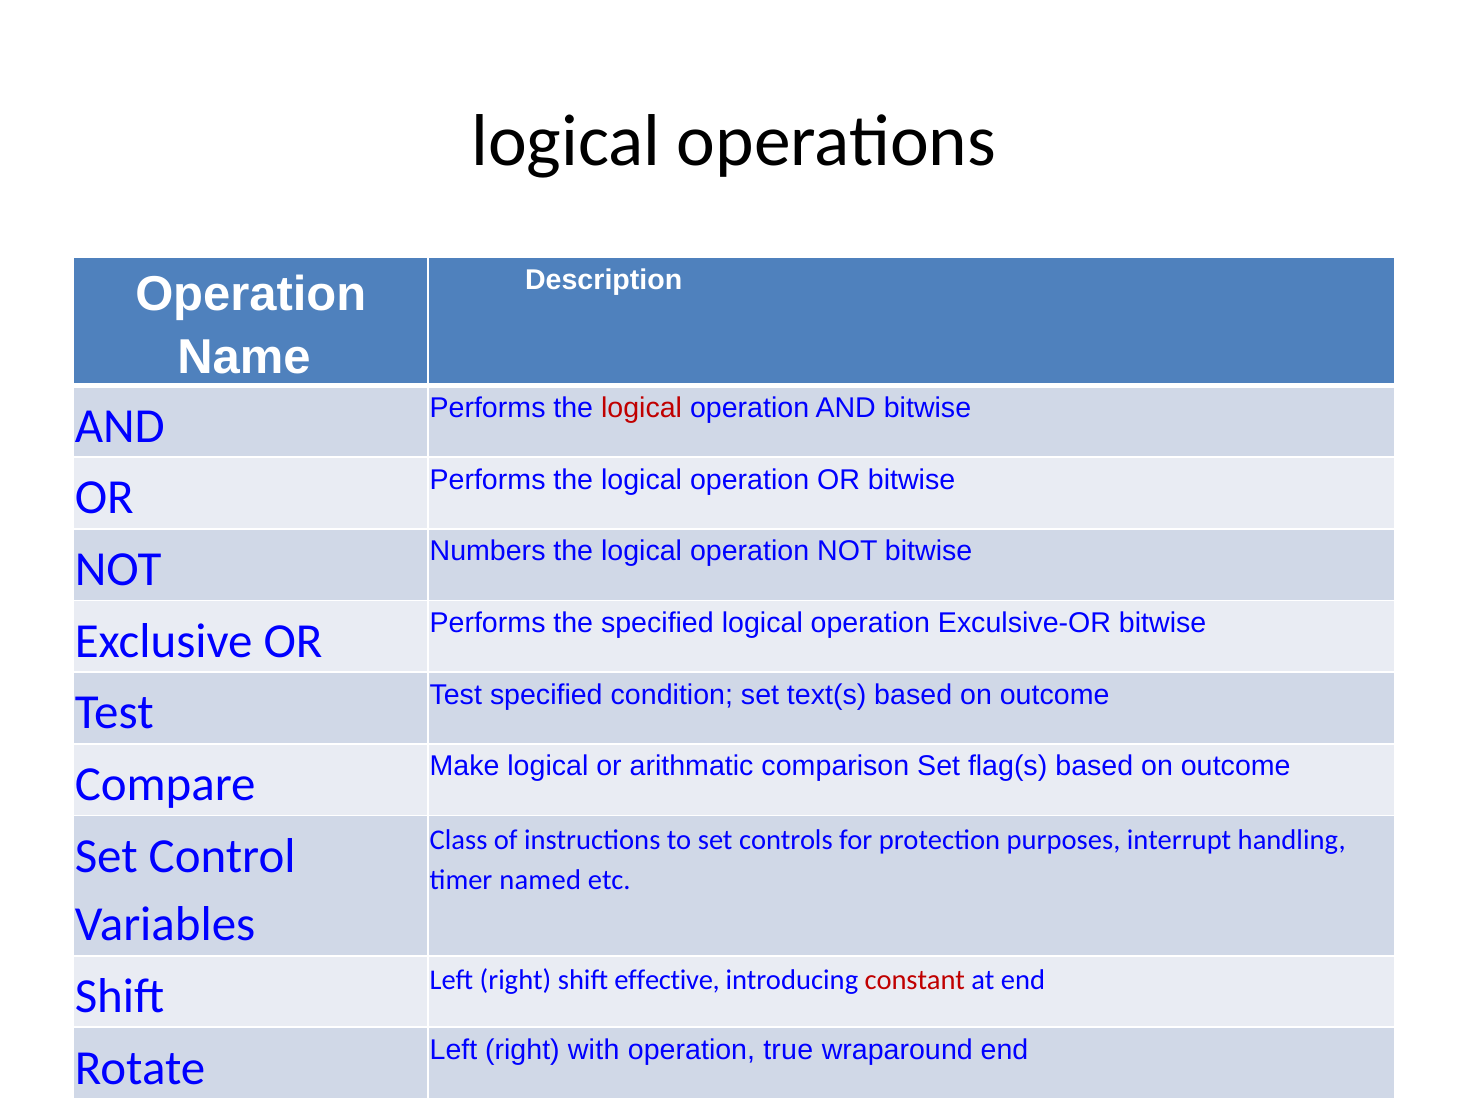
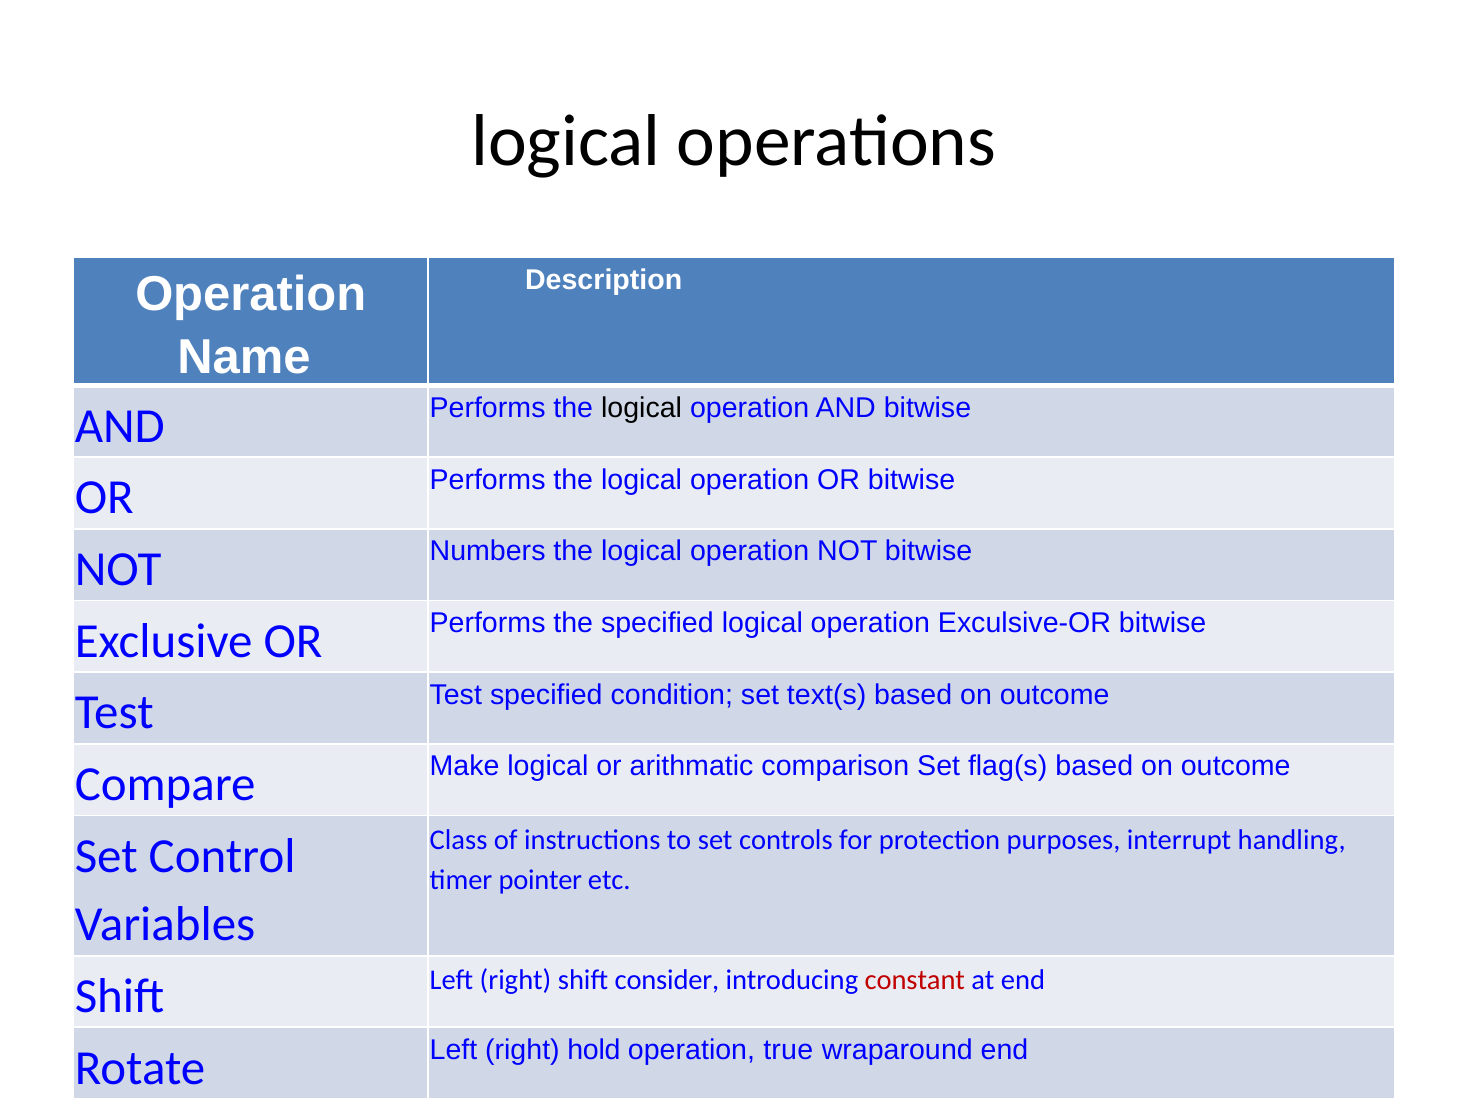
logical at (642, 408) colour: red -> black
named: named -> pointer
effective: effective -> consider
with: with -> hold
